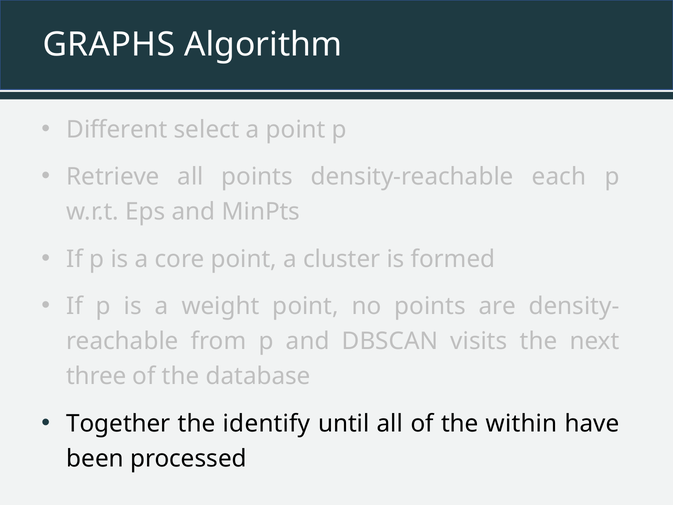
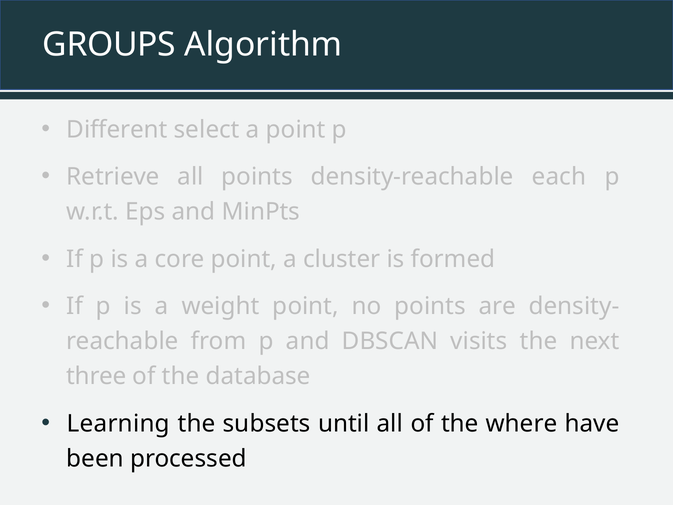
GRAPHS: GRAPHS -> GROUPS
Together: Together -> Learning
identify: identify -> subsets
within: within -> where
